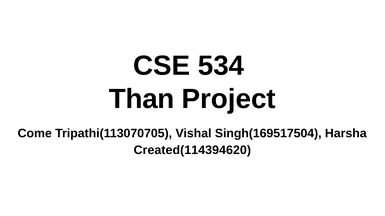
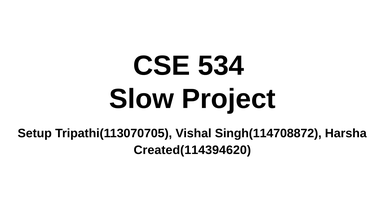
Than: Than -> Slow
Come: Come -> Setup
Singh(169517504: Singh(169517504 -> Singh(114708872
